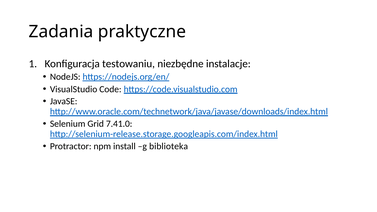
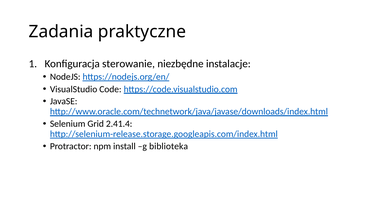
testowaniu: testowaniu -> sterowanie
7.41.0: 7.41.0 -> 2.41.4
